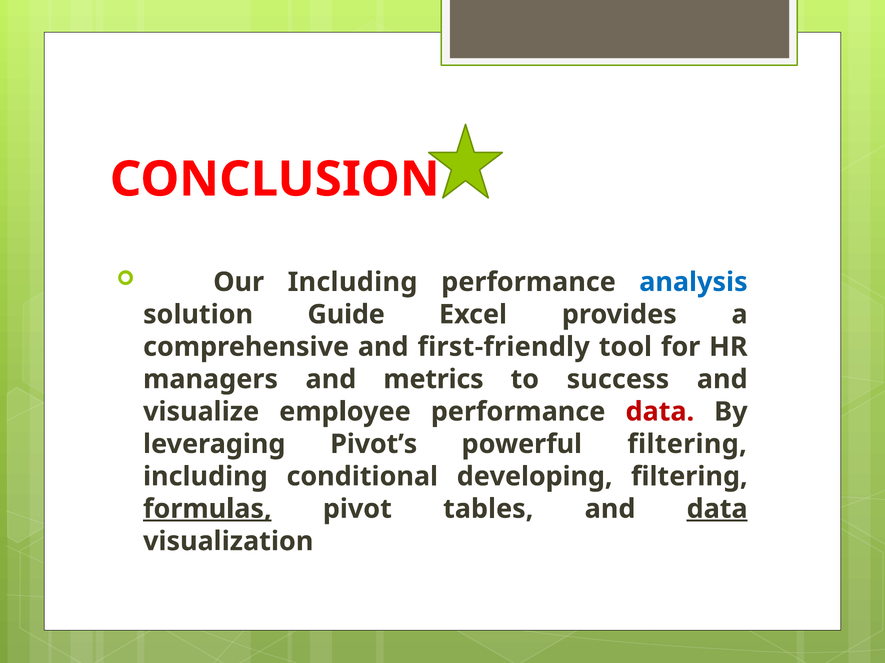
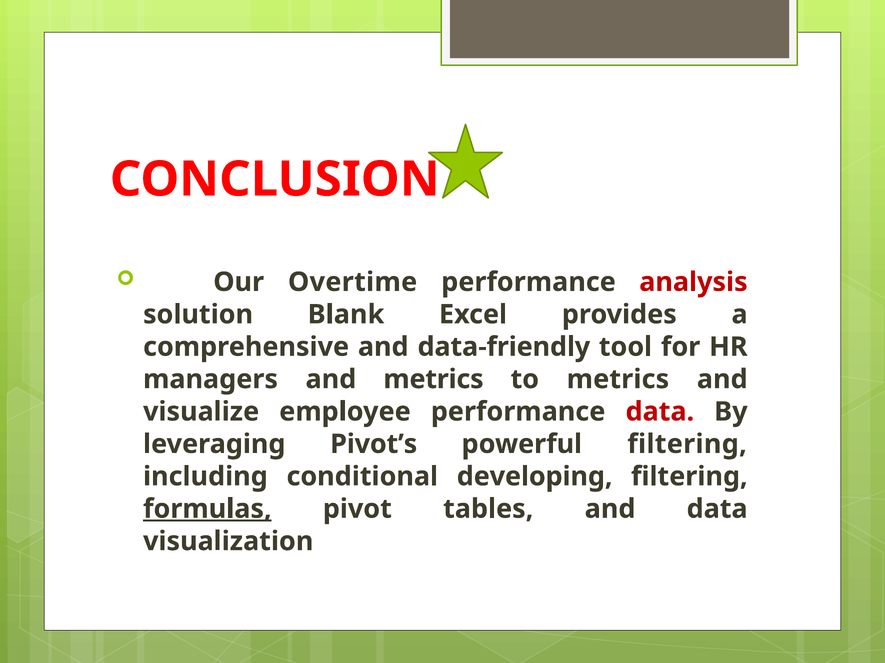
Our Including: Including -> Overtime
analysis colour: blue -> red
Guide: Guide -> Blank
first-friendly: first-friendly -> data-friendly
to success: success -> metrics
data at (717, 509) underline: present -> none
